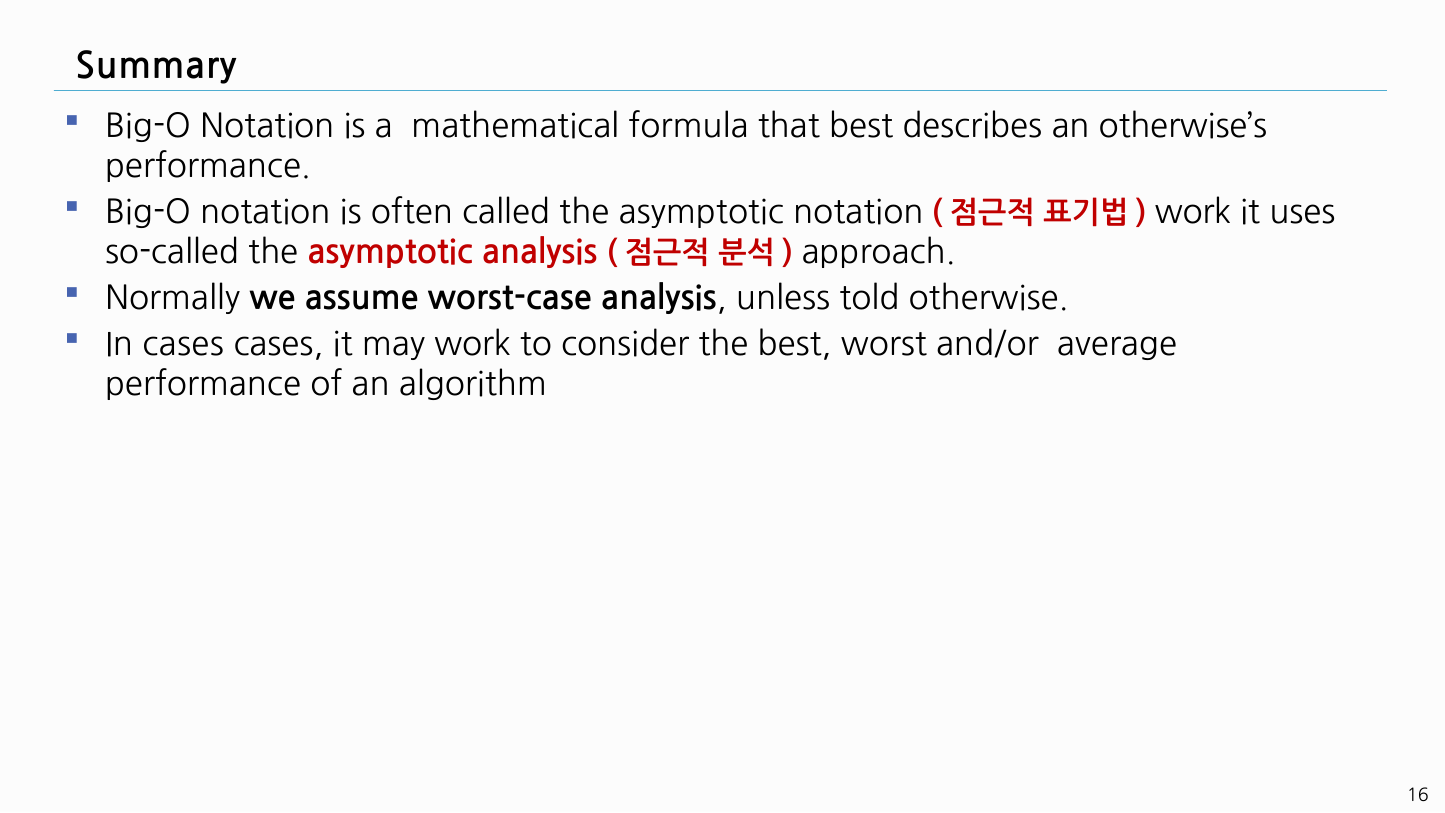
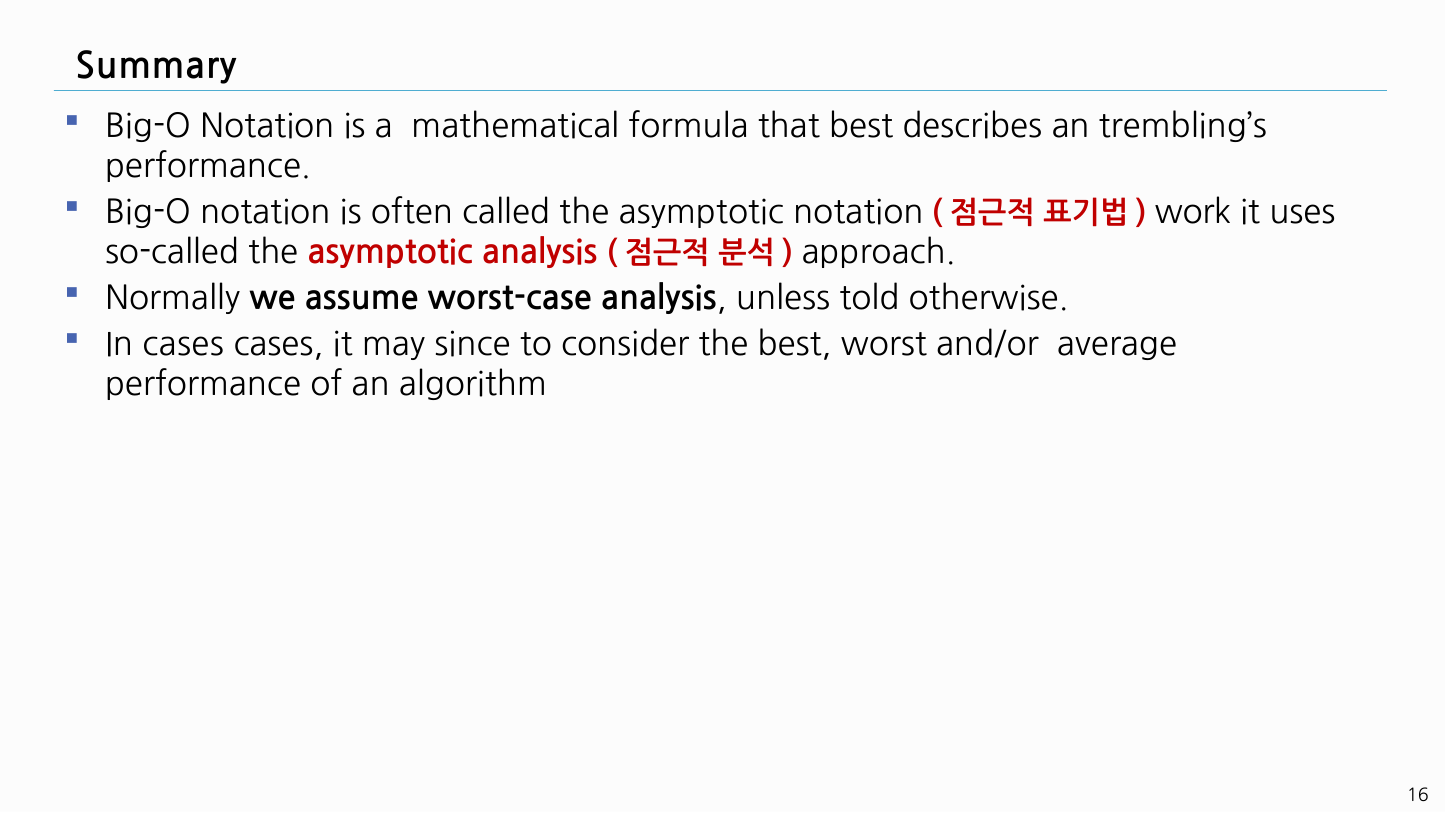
otherwise’s: otherwise’s -> trembling’s
may work: work -> since
